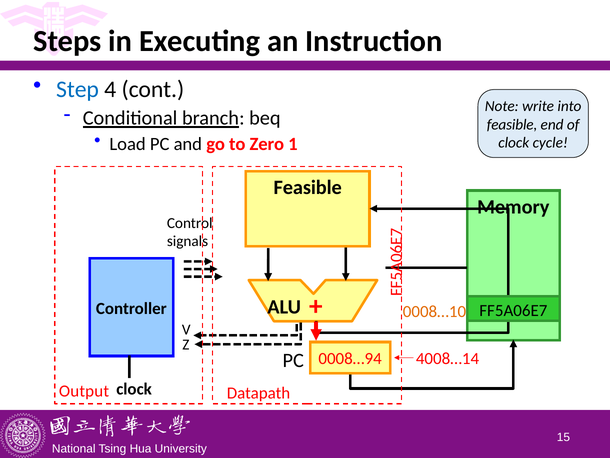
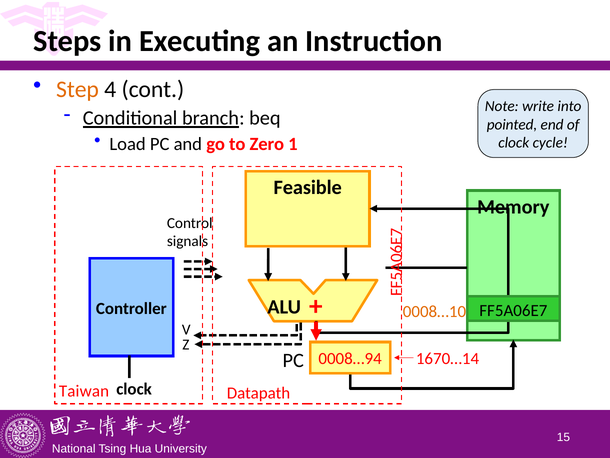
Step colour: blue -> orange
feasible at (512, 124): feasible -> pointed
4008…14: 4008…14 -> 1670…14
Output: Output -> Taiwan
